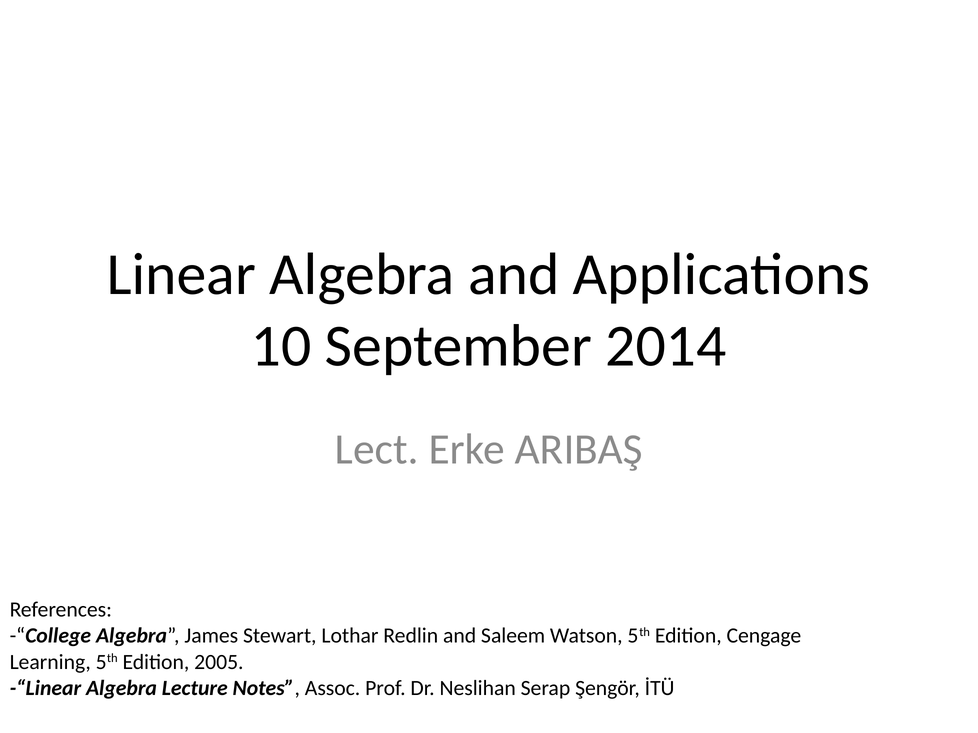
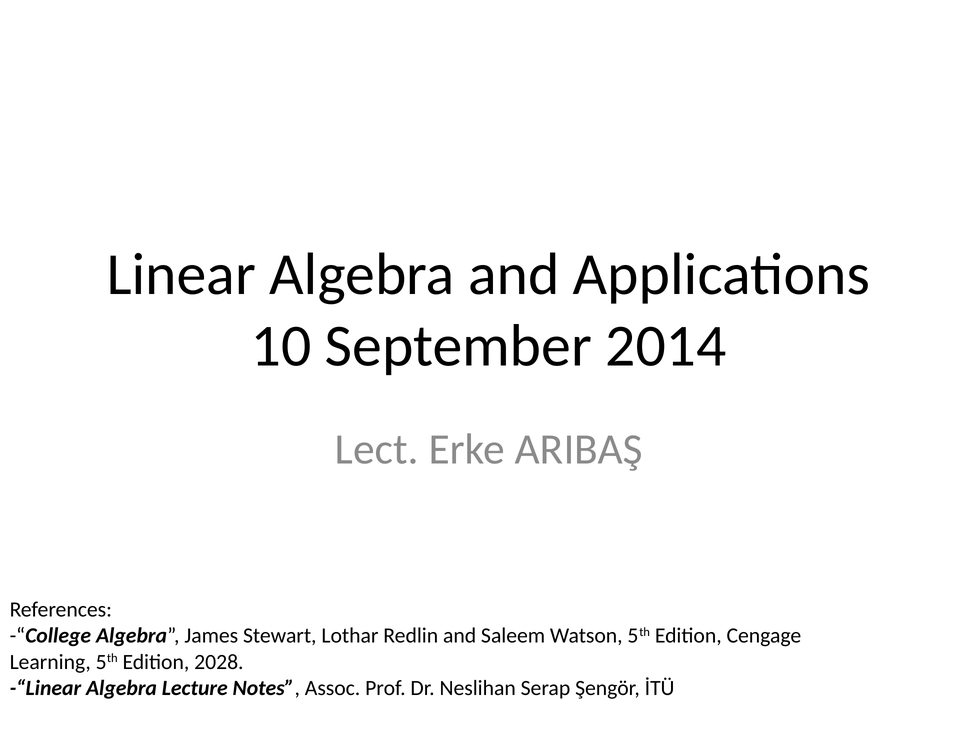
2005: 2005 -> 2028
